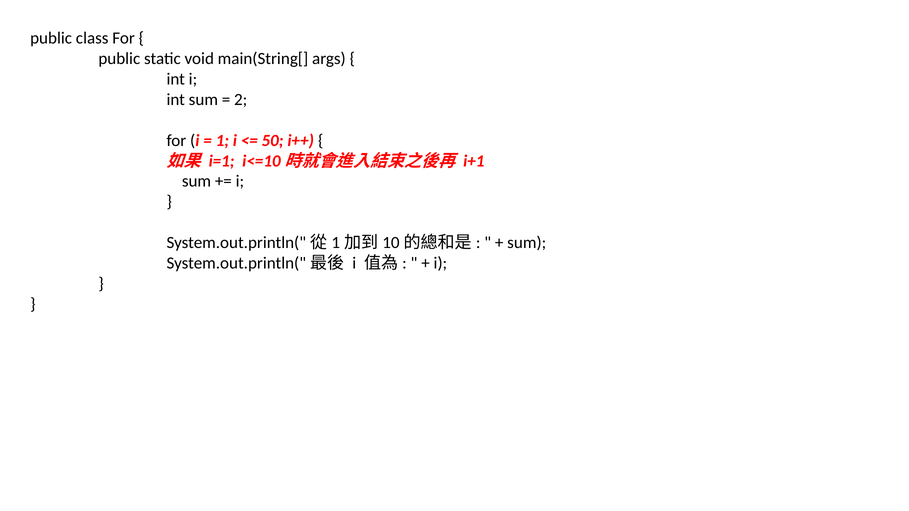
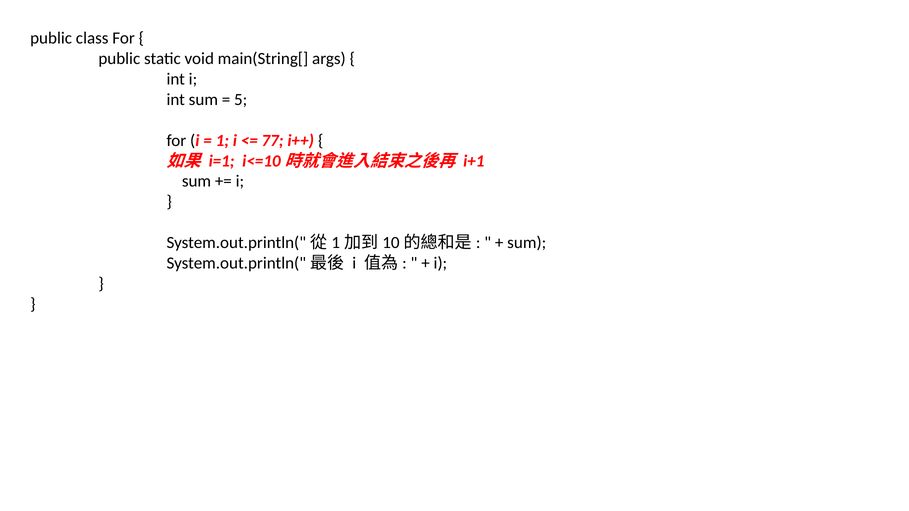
2: 2 -> 5
50: 50 -> 77
